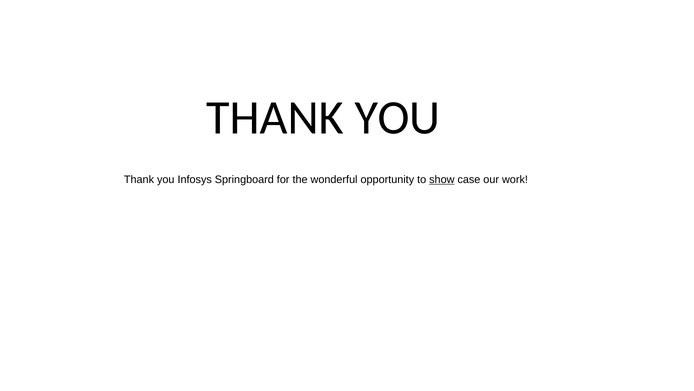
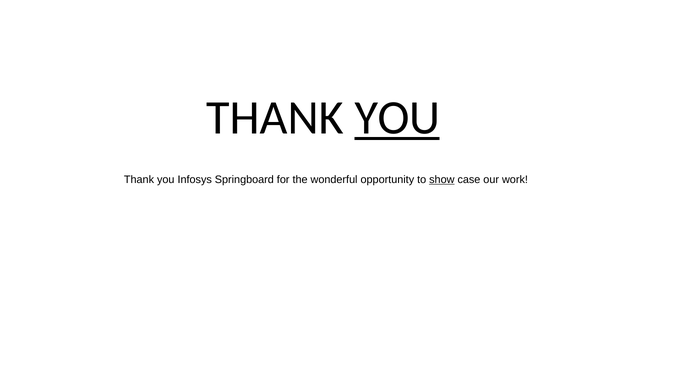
YOU at (397, 118) underline: none -> present
